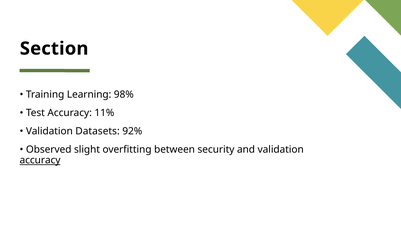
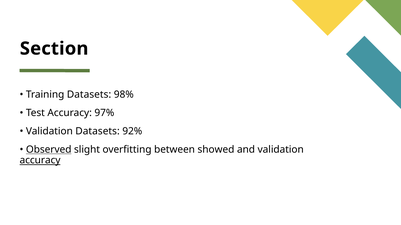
Training Learning: Learning -> Datasets
11%: 11% -> 97%
Observed underline: none -> present
security: security -> showed
